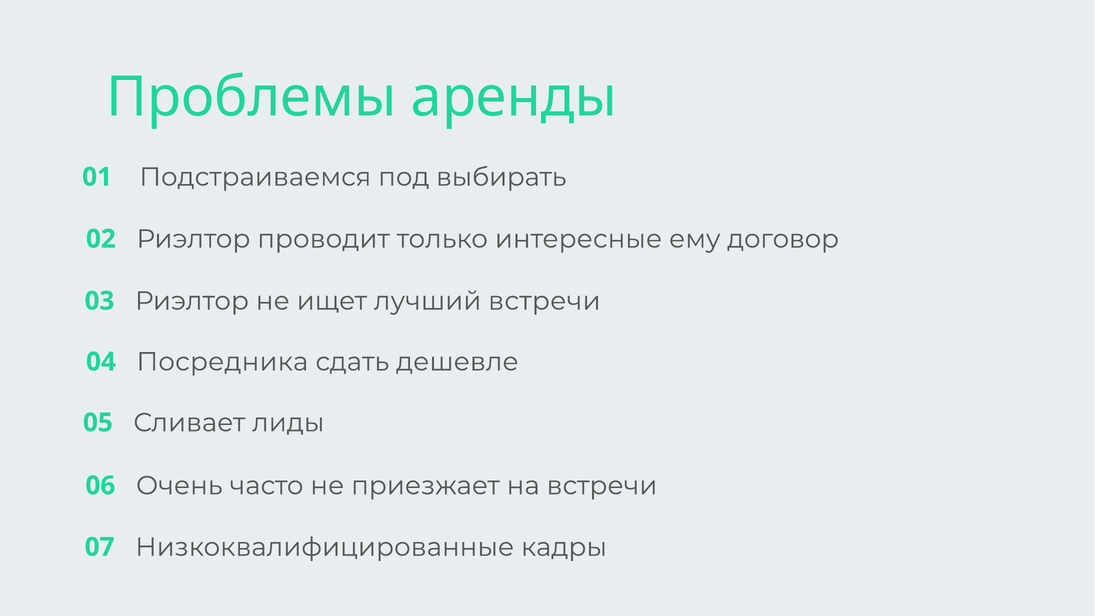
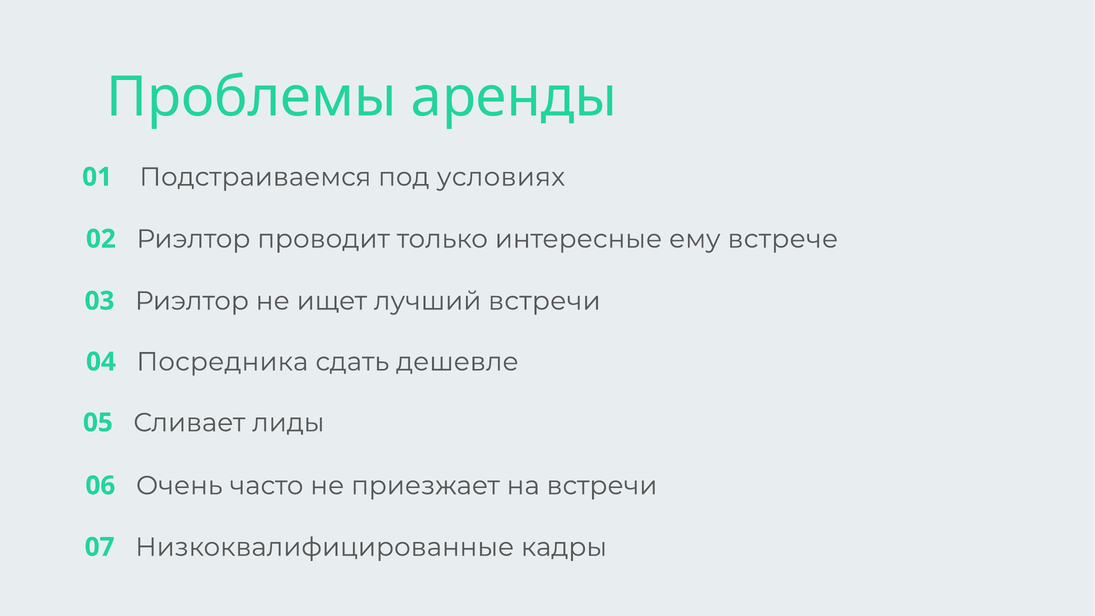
выбирать: выбирать -> условиях
договор: договор -> встрече
